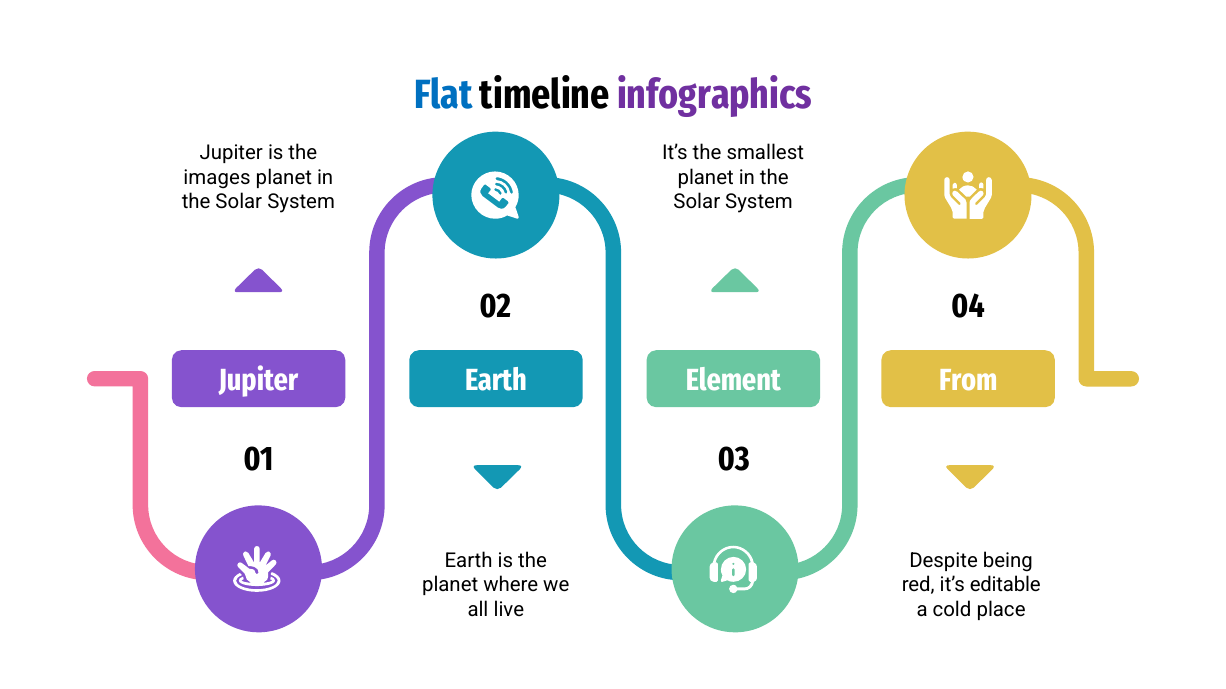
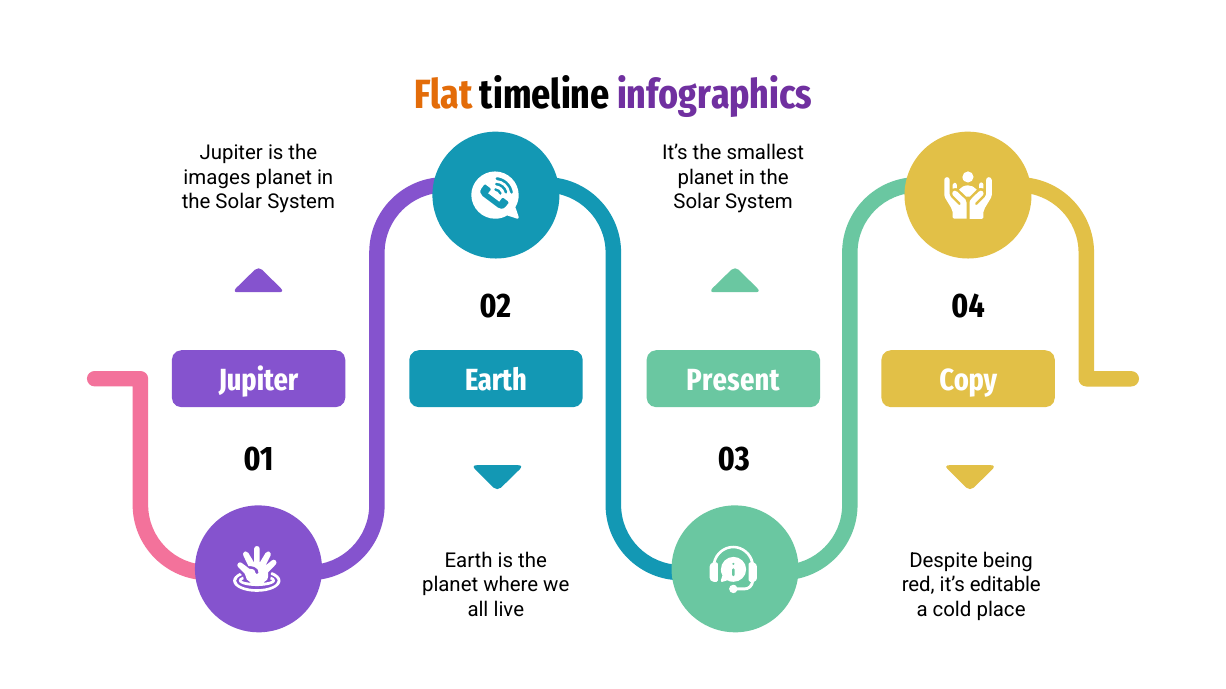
Flat colour: blue -> orange
Element: Element -> Present
From: From -> Copy
